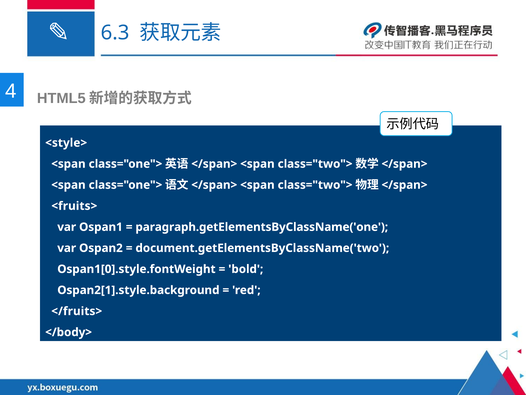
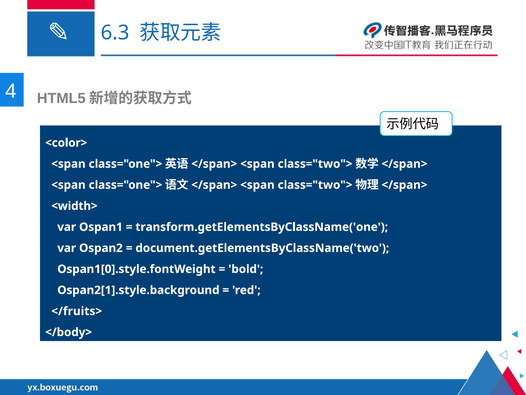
<style>: <style> -> <color>
<fruits>: <fruits> -> <width>
paragraph.getElementsByClassName('one: paragraph.getElementsByClassName('one -> transform.getElementsByClassName('one
